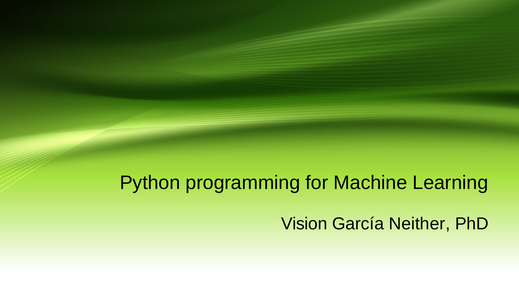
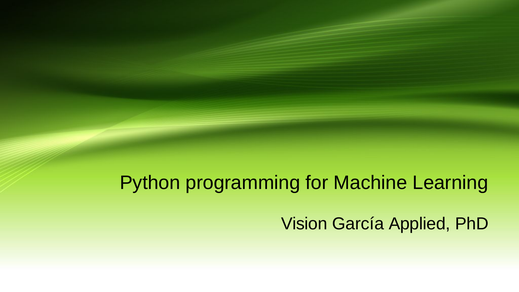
Neither: Neither -> Applied
